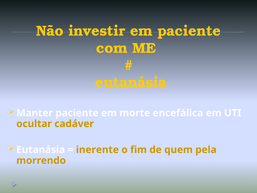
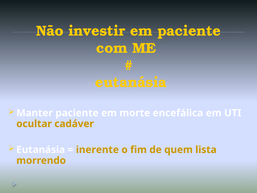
pela: pela -> lista
